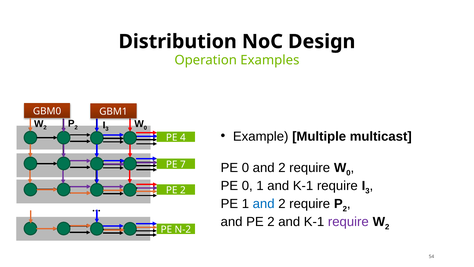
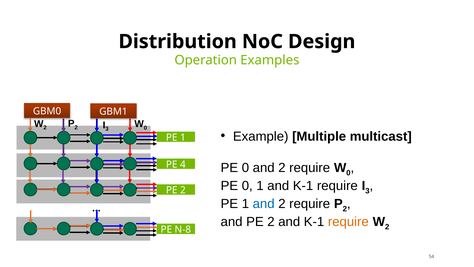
4 at (183, 137): 4 -> 1
7: 7 -> 4
require at (348, 222) colour: purple -> orange
N-2: N-2 -> N-8
